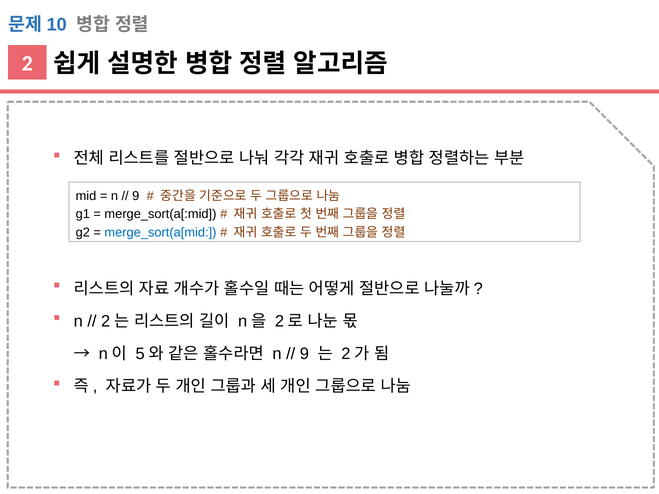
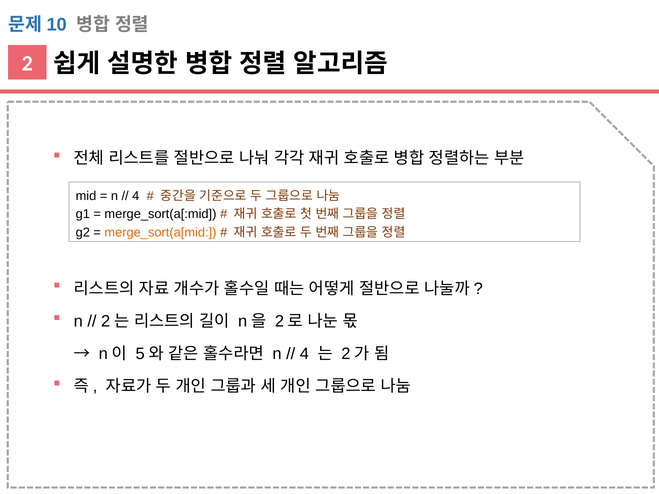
9 at (136, 196): 9 -> 4
merge_sort(a[mid colour: blue -> orange
9 at (304, 354): 9 -> 4
